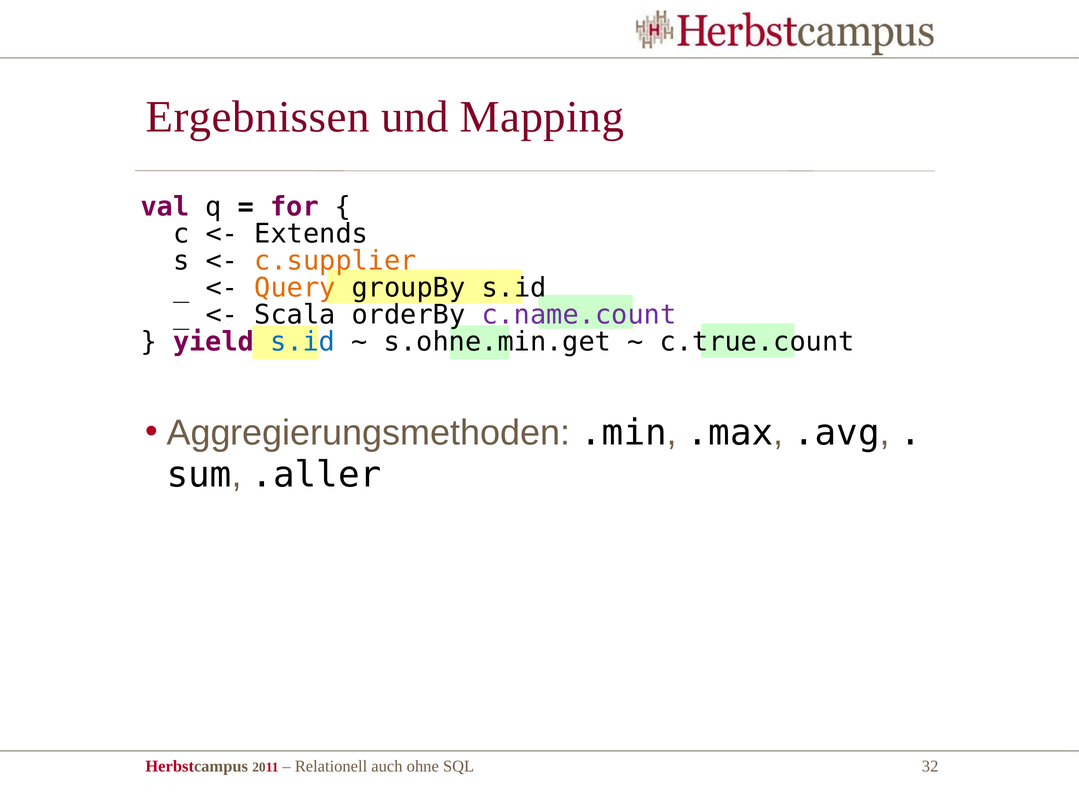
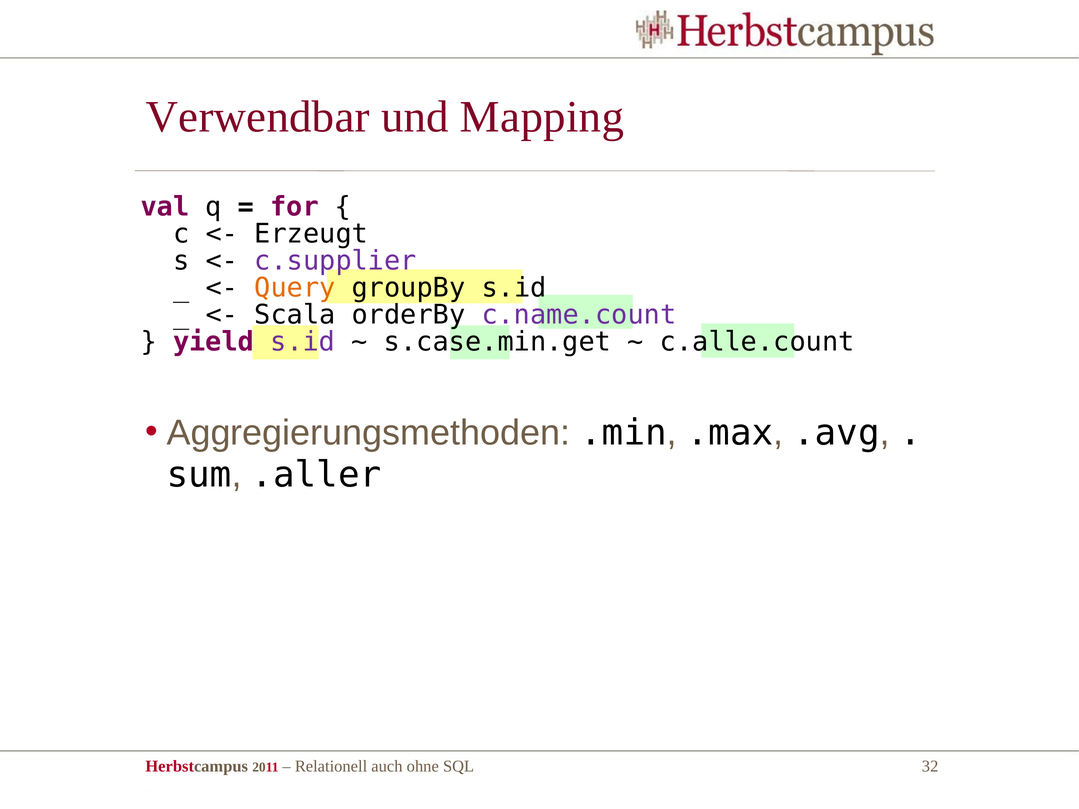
Ergebnissen: Ergebnissen -> Verwendbar
Extends: Extends -> Erzeugt
c.supplier colour: orange -> purple
s.id at (303, 342) colour: blue -> purple
s.ohne.min.get: s.ohne.min.get -> s.case.min.get
c.true.count: c.true.count -> c.alle.count
